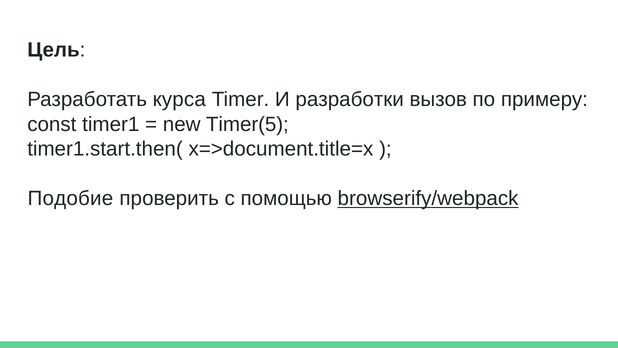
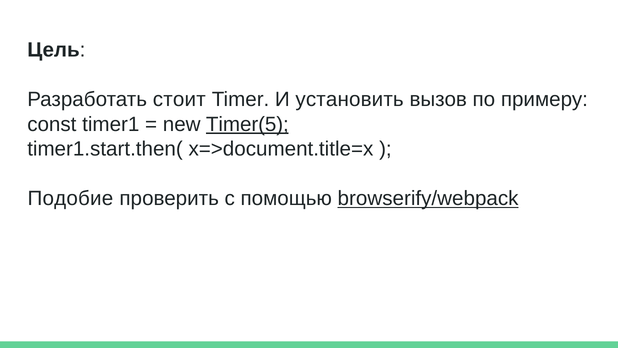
курса: курса -> стоит
разработки: разработки -> установить
Timer(5 underline: none -> present
